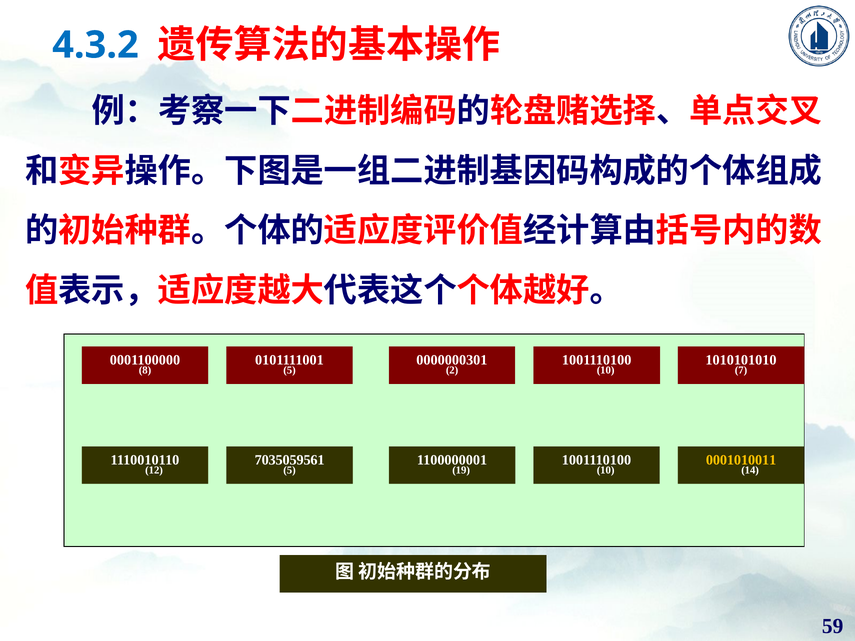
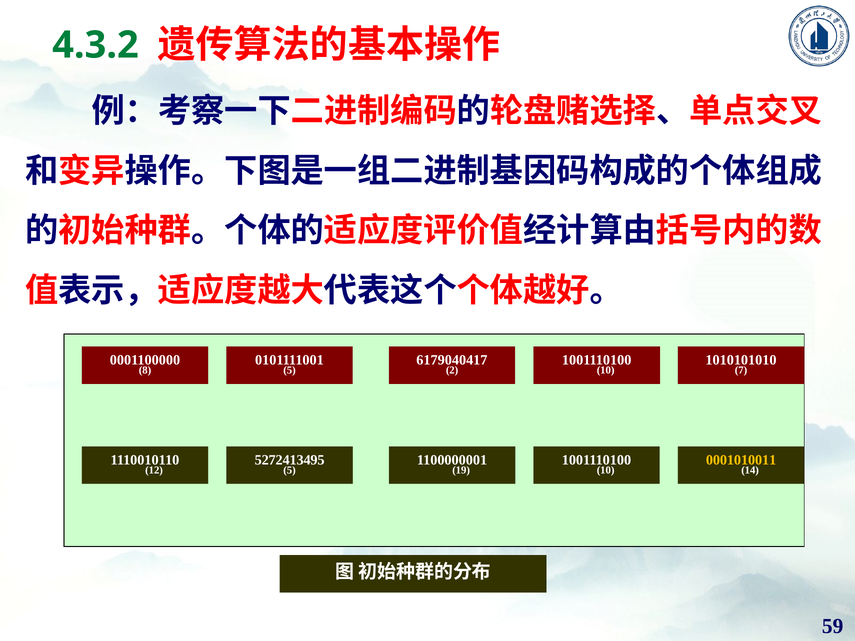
4.3.2 colour: blue -> green
0000000301: 0000000301 -> 6179040417
7035059561: 7035059561 -> 5272413495
